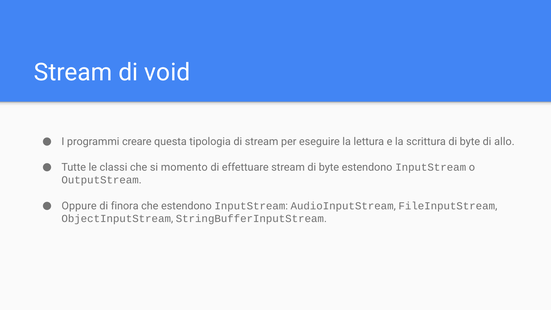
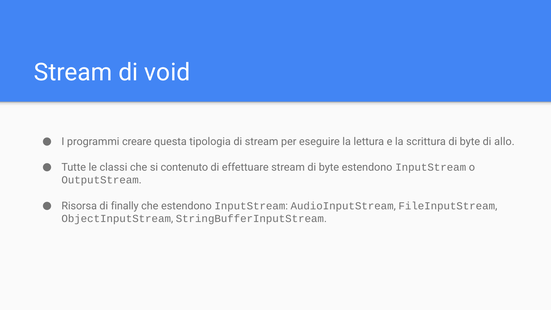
momento: momento -> contenuto
Oppure: Oppure -> Risorsa
finora: finora -> finally
